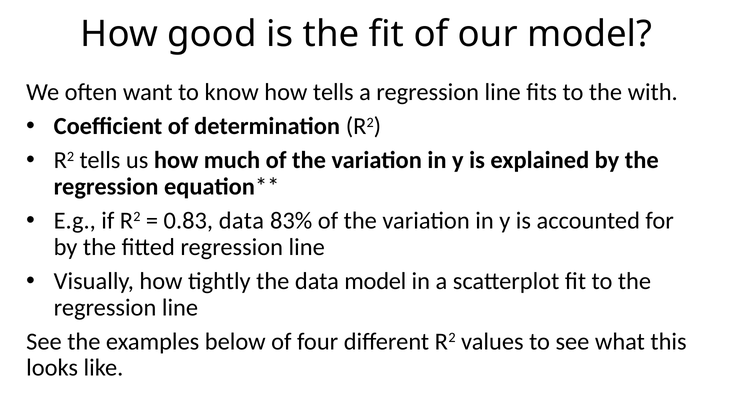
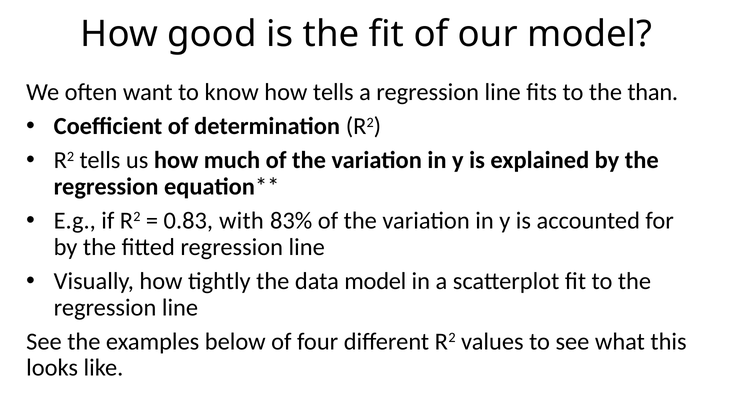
with: with -> than
0.83 data: data -> with
